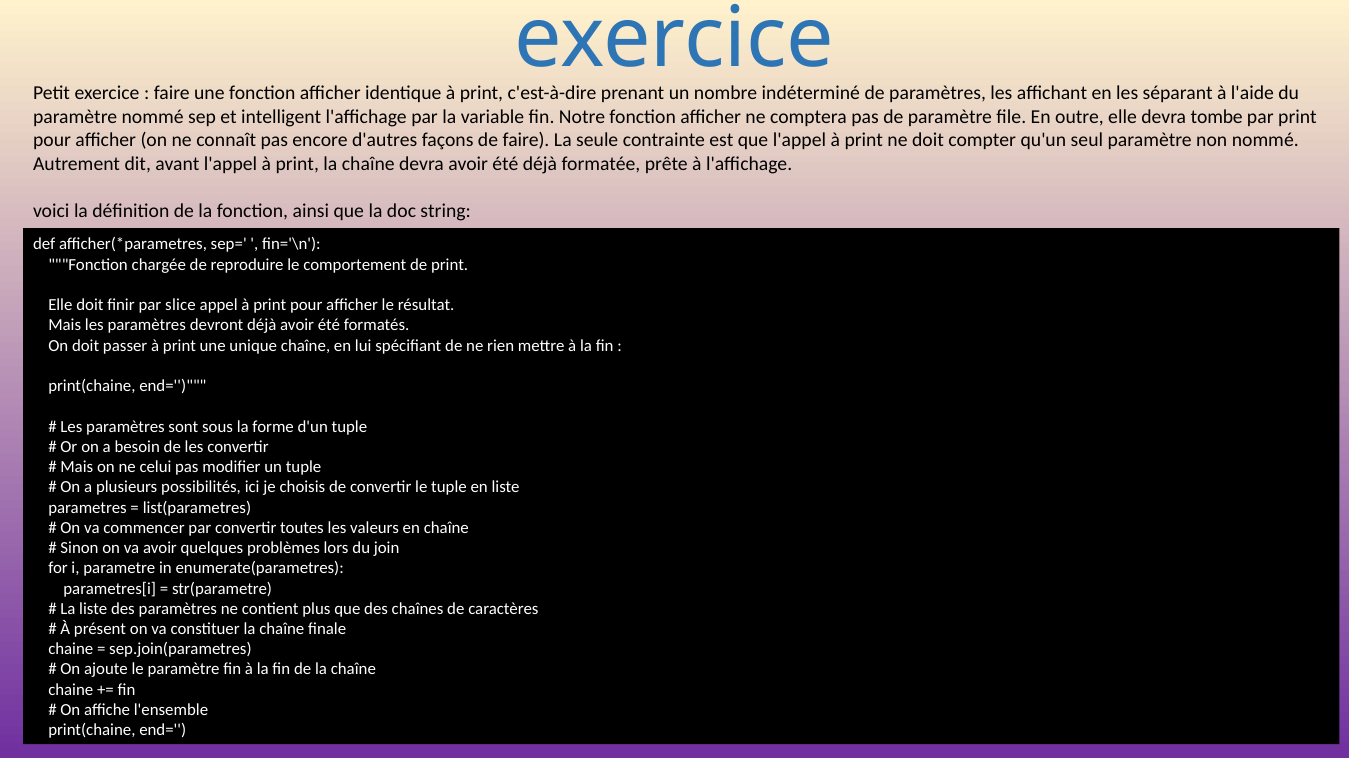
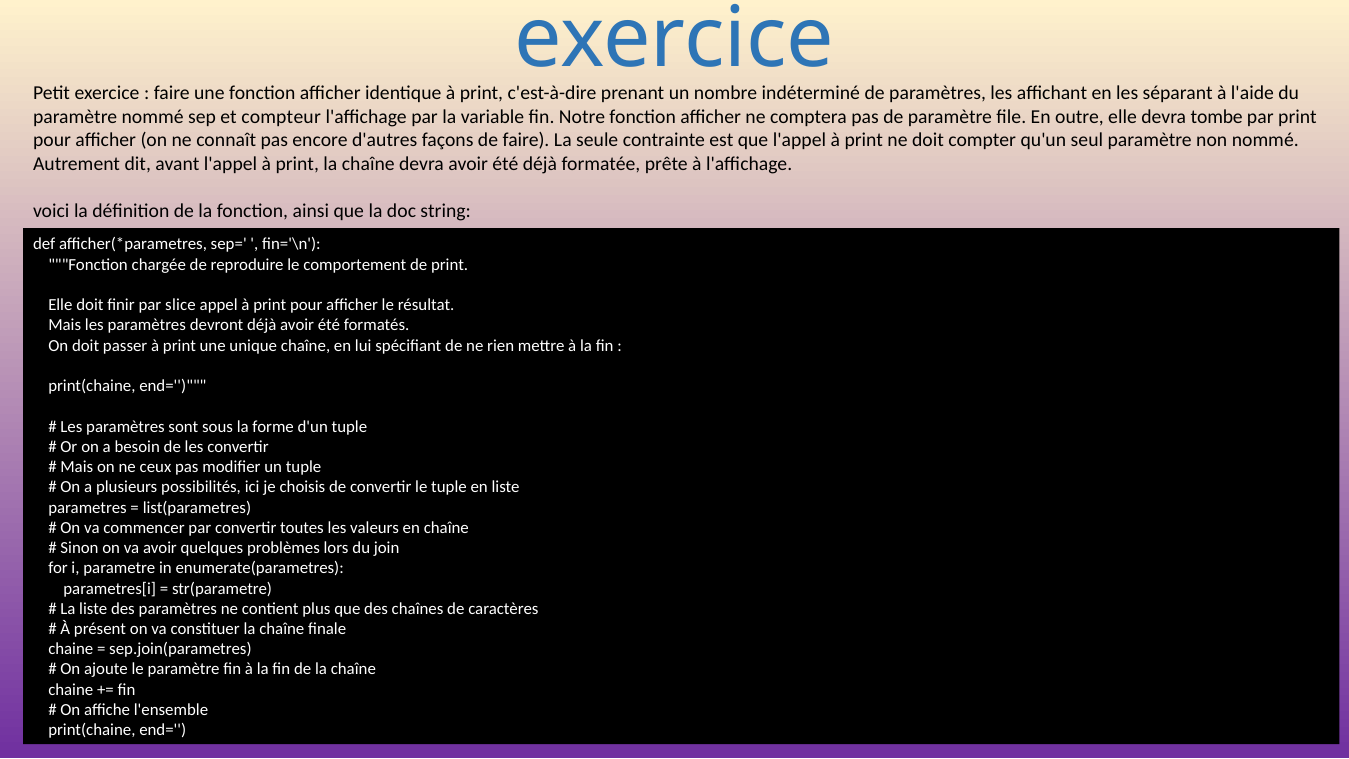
intelligent: intelligent -> compteur
celui: celui -> ceux
